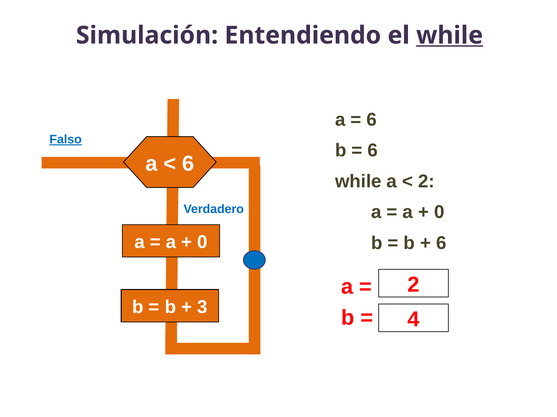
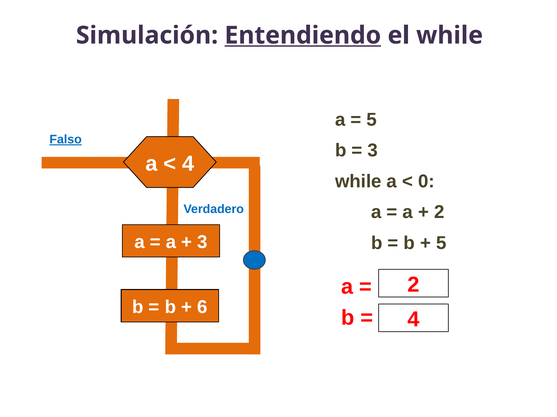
Entendiendo underline: none -> present
while at (450, 35) underline: present -> none
6 at (372, 120): 6 -> 5
6 at (373, 151): 6 -> 3
6 at (188, 164): 6 -> 4
2 at (426, 182): 2 -> 0
0 at (439, 213): 0 -> 2
0 at (202, 243): 0 -> 3
6 at (441, 244): 6 -> 5
3: 3 -> 6
